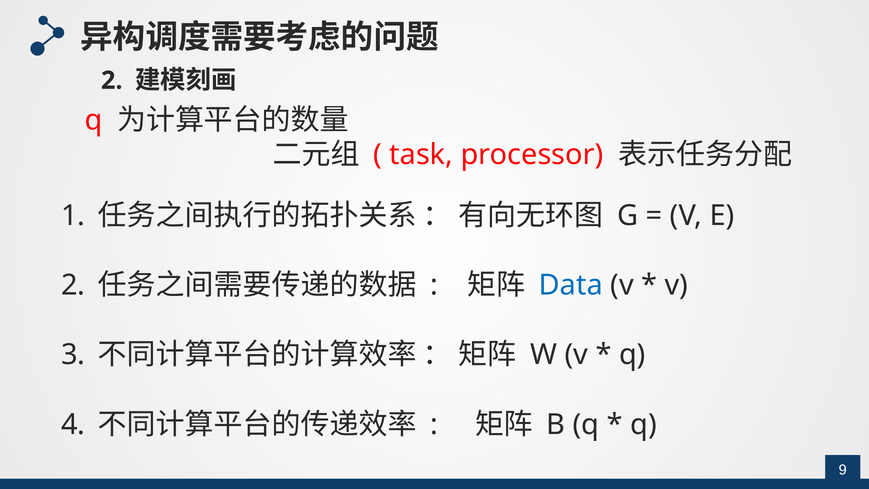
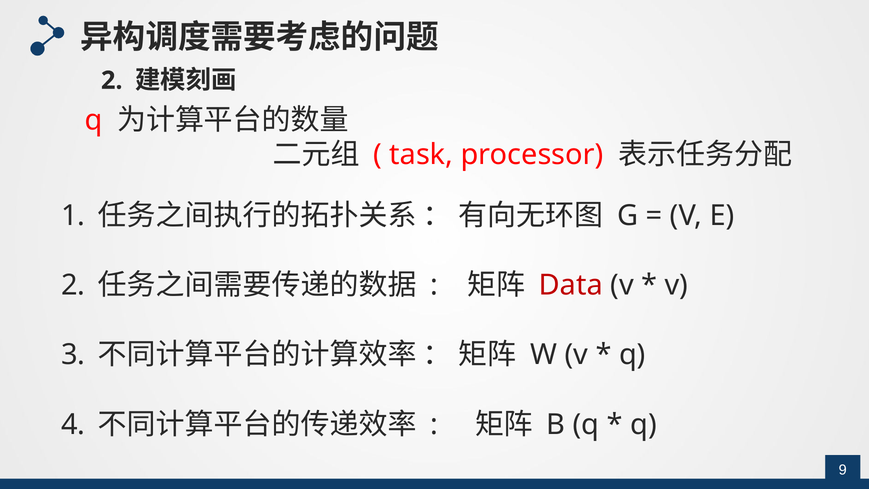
Data colour: blue -> red
